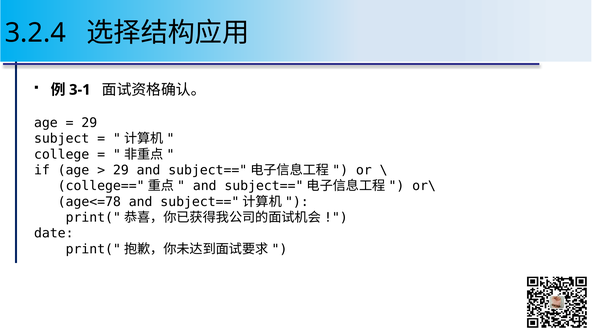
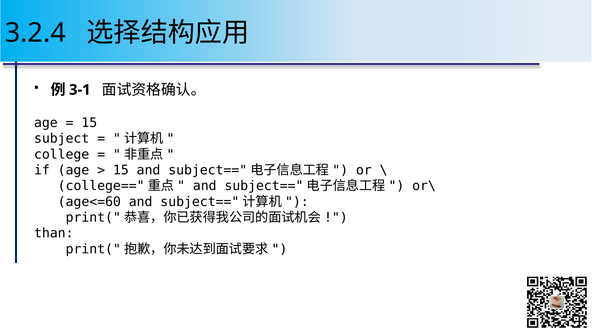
29 at (89, 123): 29 -> 15
29 at (121, 170): 29 -> 15
age<=78: age<=78 -> age<=60
date: date -> than
